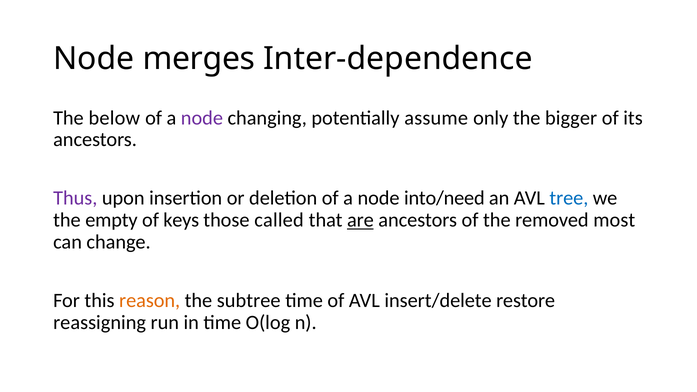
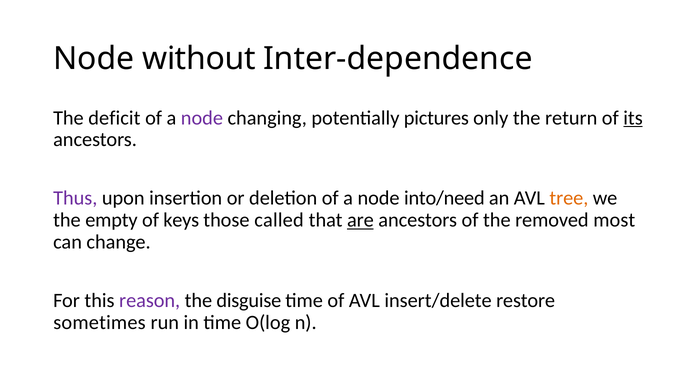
merges: merges -> without
below: below -> deficit
assume: assume -> pictures
bigger: bigger -> return
its underline: none -> present
tree colour: blue -> orange
reason colour: orange -> purple
subtree: subtree -> disguise
reassigning: reassigning -> sometimes
